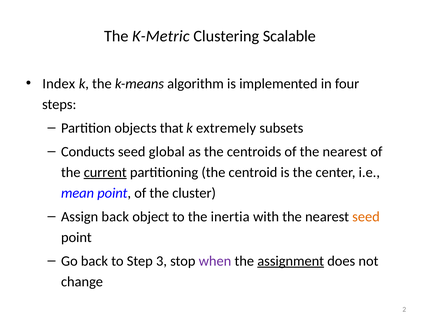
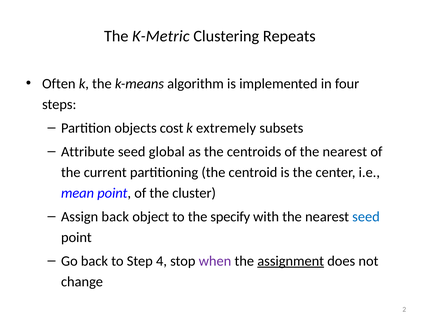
Scalable: Scalable -> Repeats
Index: Index -> Often
that: that -> cost
Conducts: Conducts -> Attribute
current underline: present -> none
inertia: inertia -> specify
seed at (366, 217) colour: orange -> blue
3: 3 -> 4
